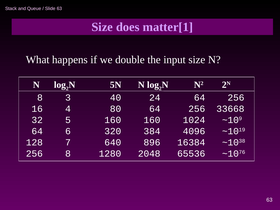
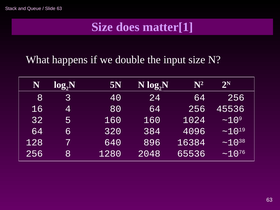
33668: 33668 -> 45536
